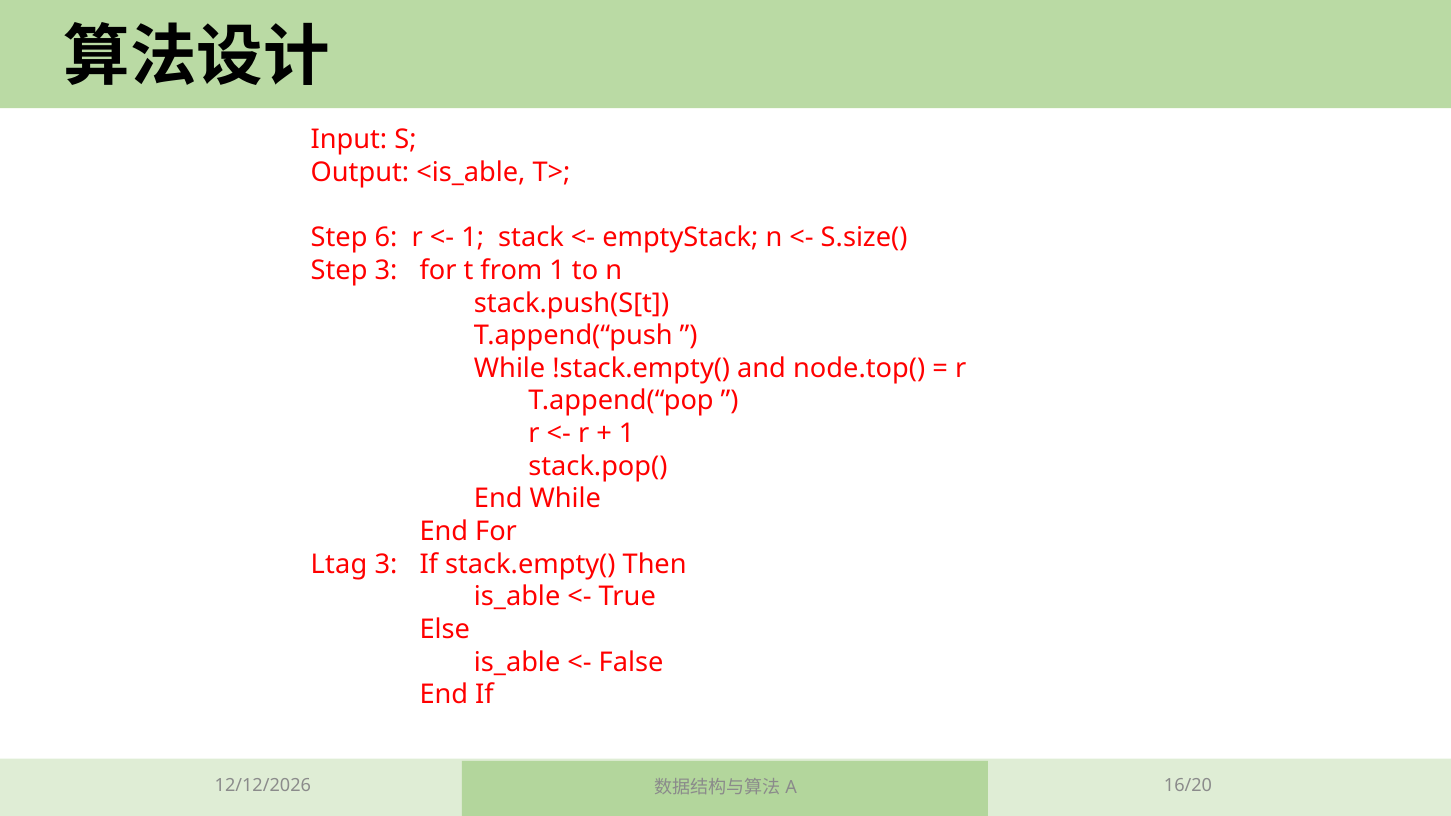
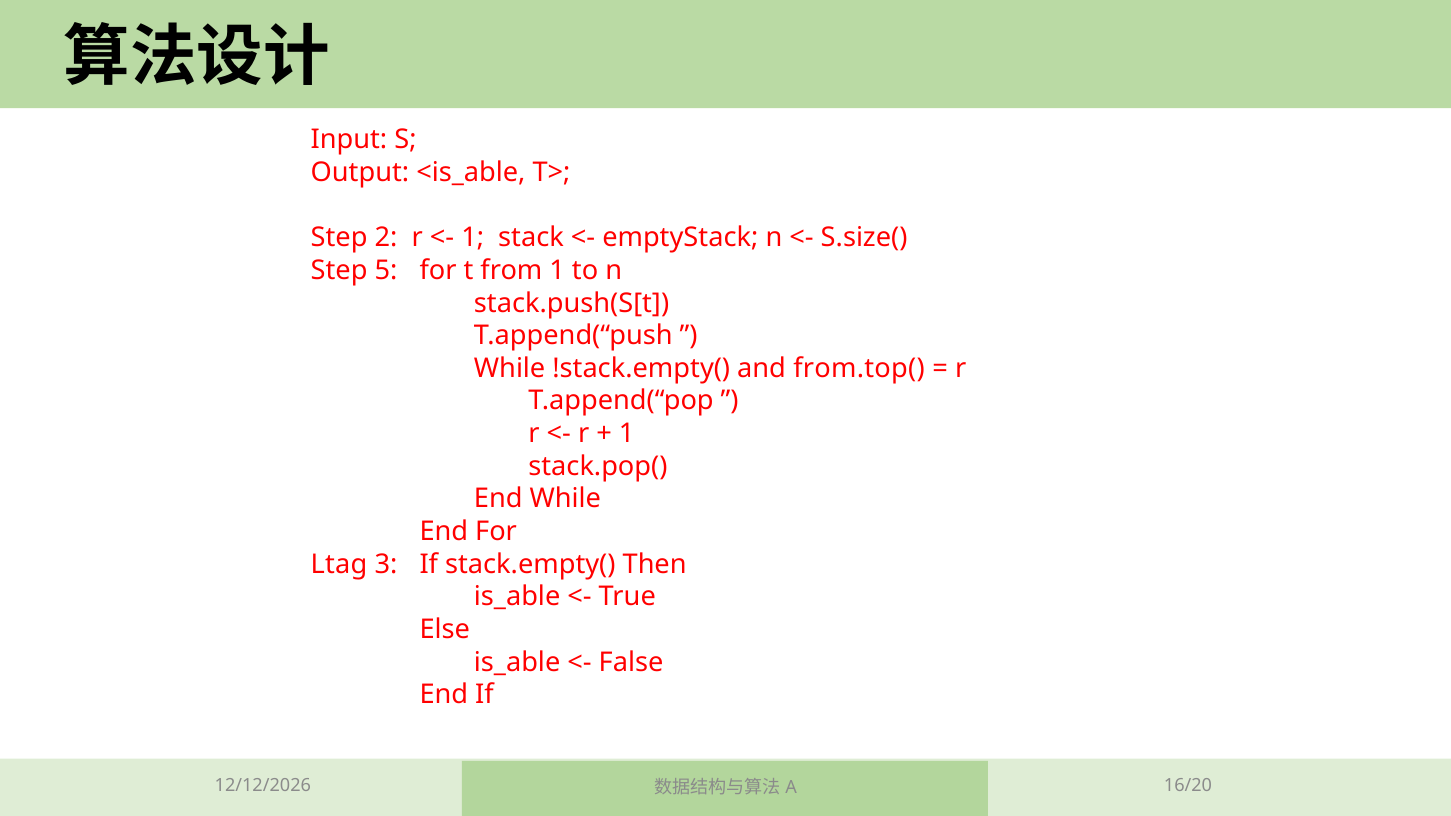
6: 6 -> 2
Step 3: 3 -> 5
node.top(: node.top( -> from.top(
